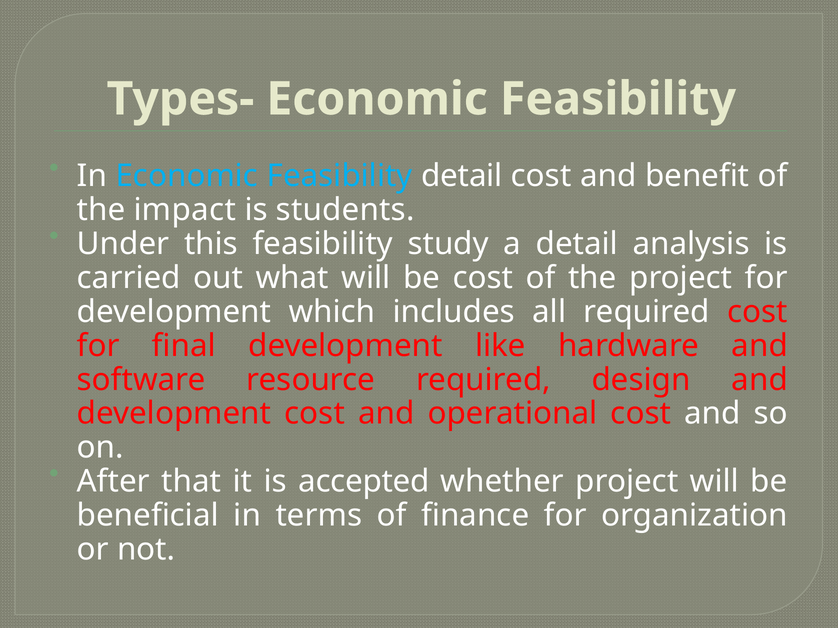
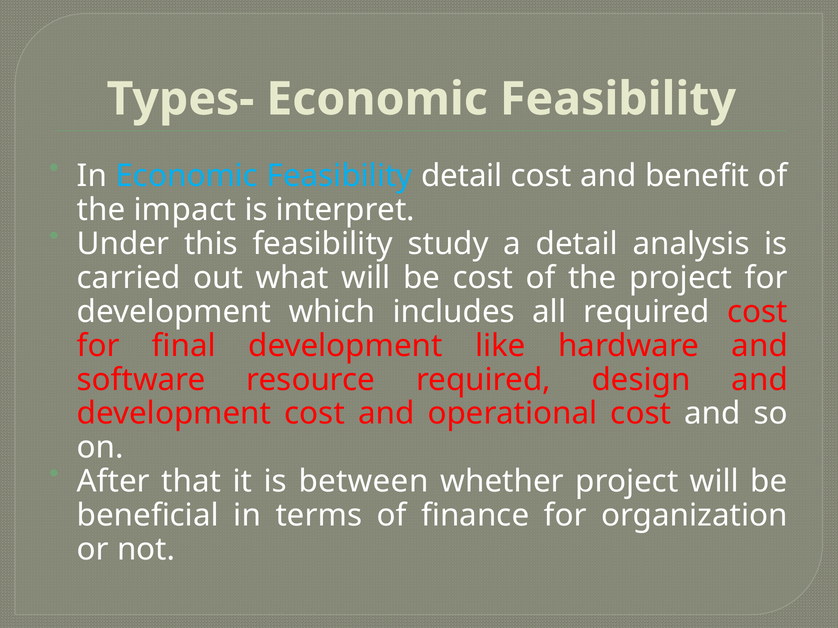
students: students -> interpret
accepted: accepted -> between
